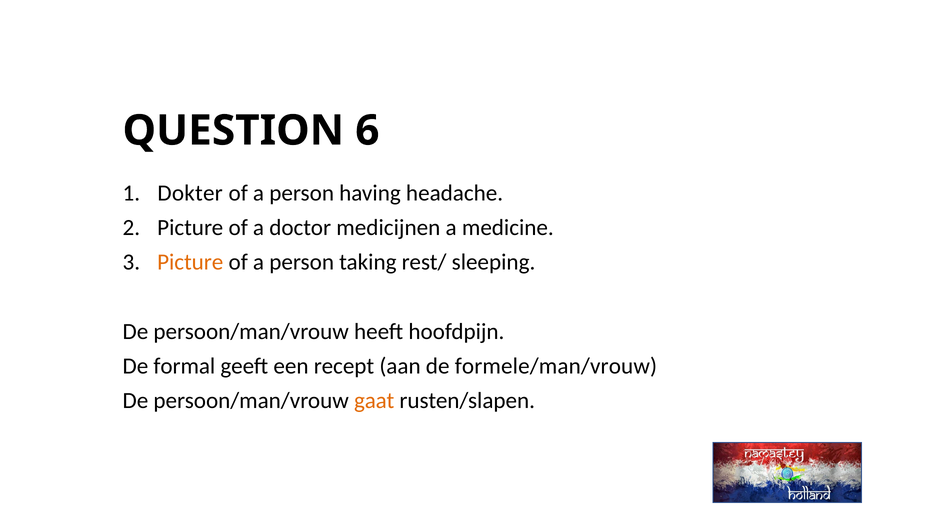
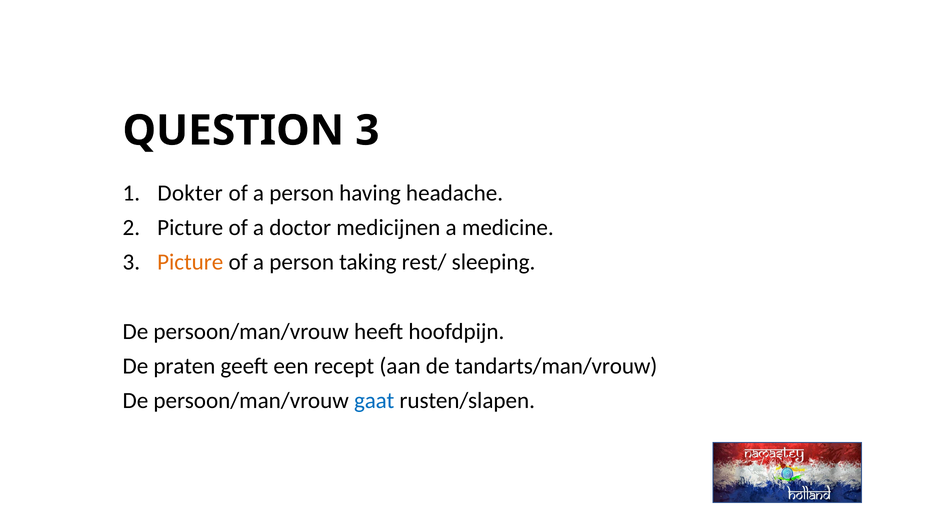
QUESTION 6: 6 -> 3
formal: formal -> praten
formele/man/vrouw: formele/man/vrouw -> tandarts/man/vrouw
gaat colour: orange -> blue
